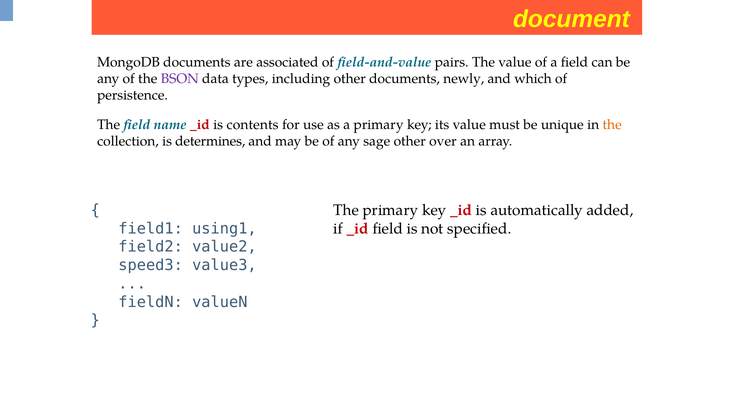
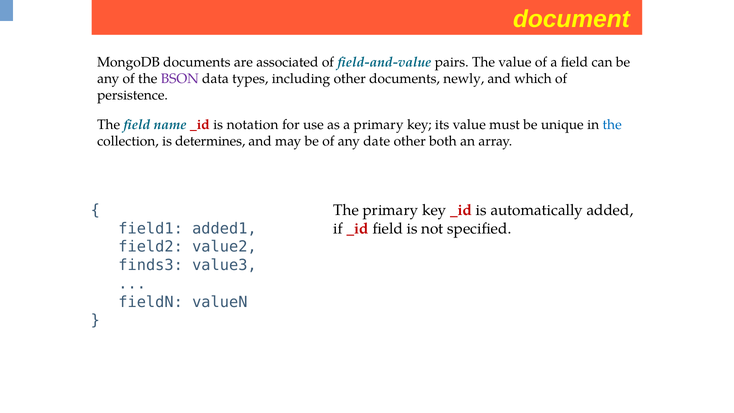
contents: contents -> notation
the at (612, 125) colour: orange -> blue
sage: sage -> date
over: over -> both
using1: using1 -> added1
speed3: speed3 -> finds3
